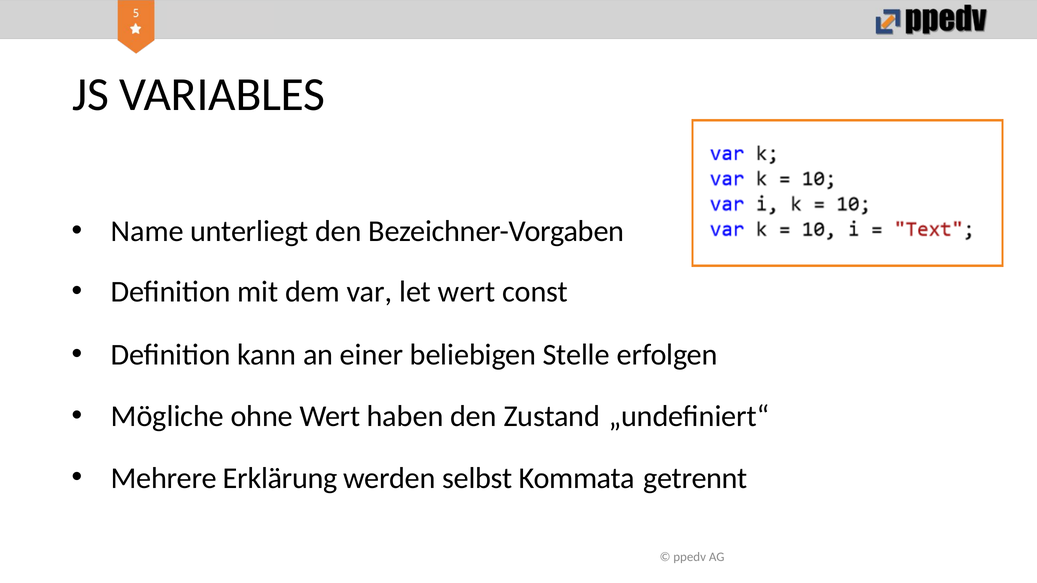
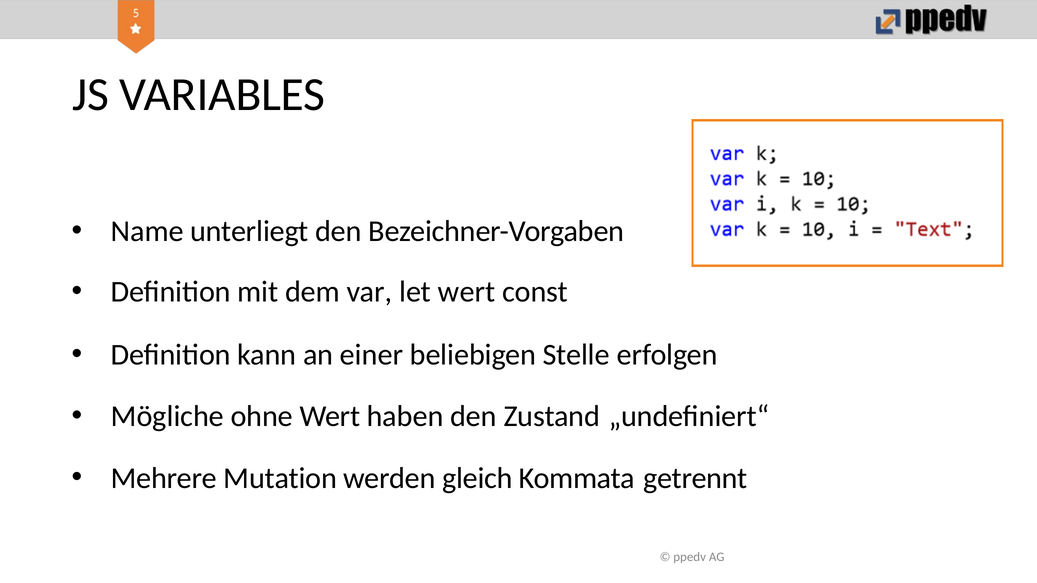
Erklärung: Erklärung -> Mutation
selbst: selbst -> gleich
